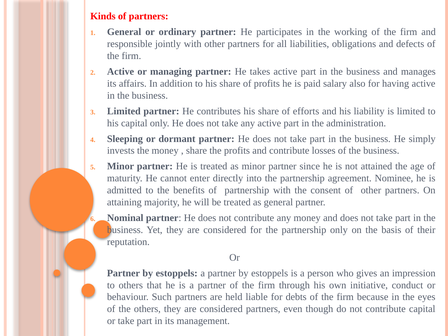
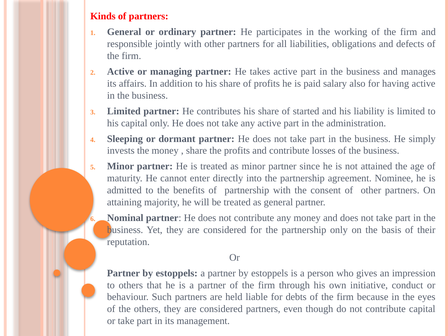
efforts: efforts -> started
